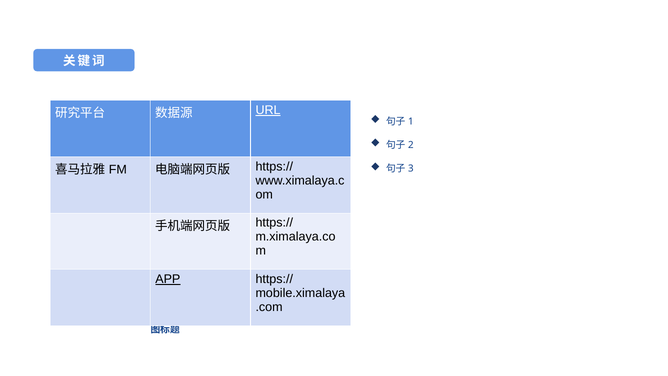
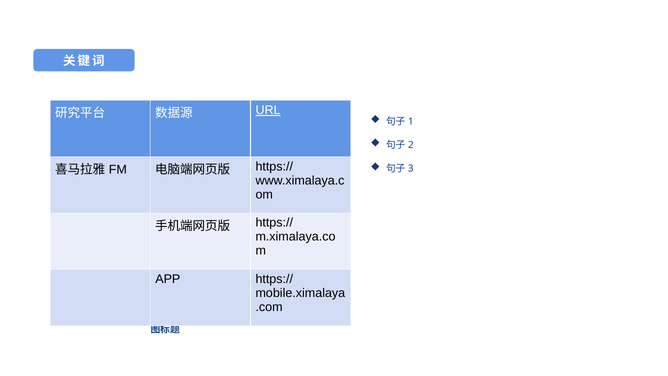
APP underline: present -> none
